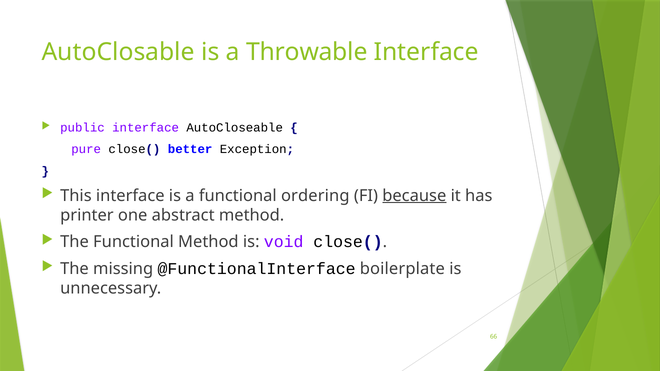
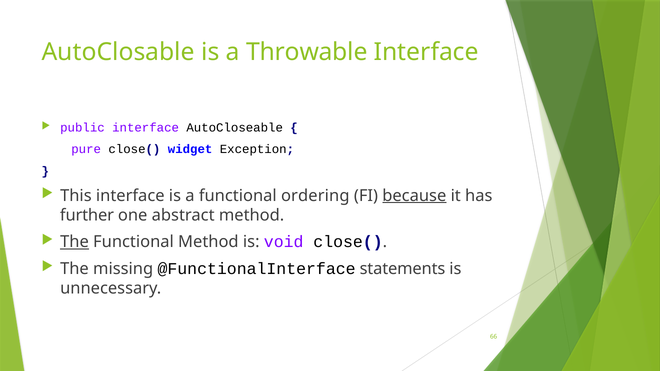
better: better -> widget
printer: printer -> further
The at (75, 242) underline: none -> present
boilerplate: boilerplate -> statements
